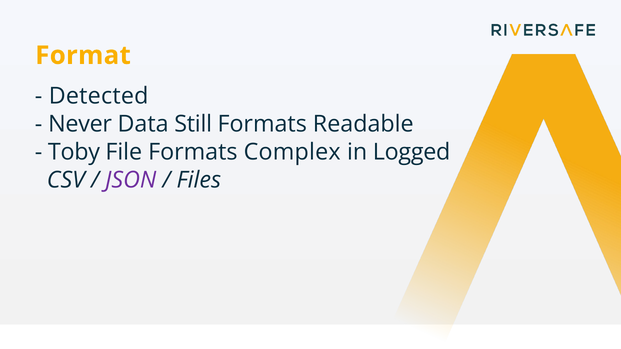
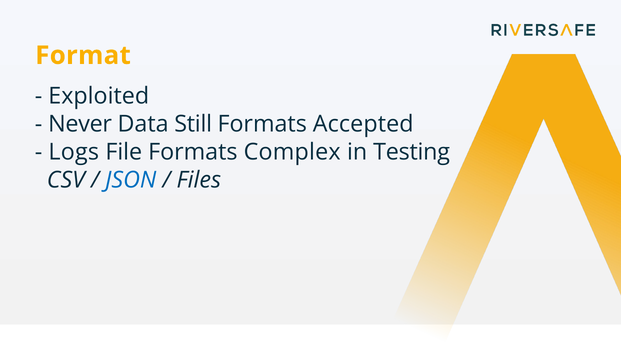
Detected: Detected -> Exploited
Readable: Readable -> Accepted
Toby: Toby -> Logs
Logged: Logged -> Testing
JSON colour: purple -> blue
